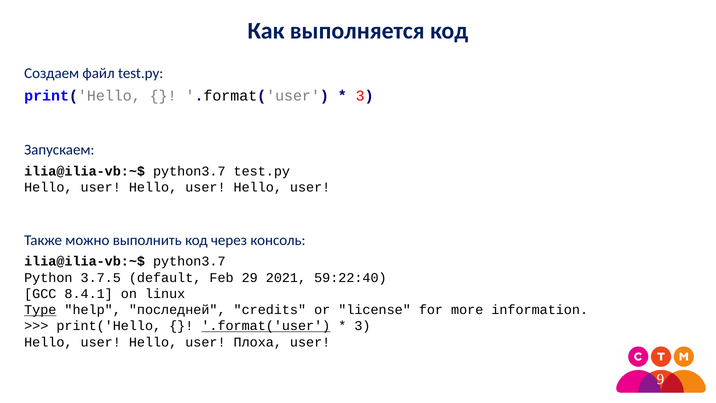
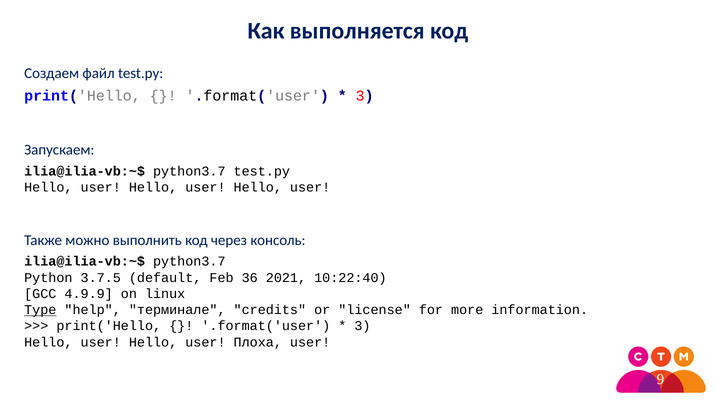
29: 29 -> 36
59:22:40: 59:22:40 -> 10:22:40
8.4.1: 8.4.1 -> 4.9.9
последней: последней -> терминале
.format('user at (266, 326) underline: present -> none
